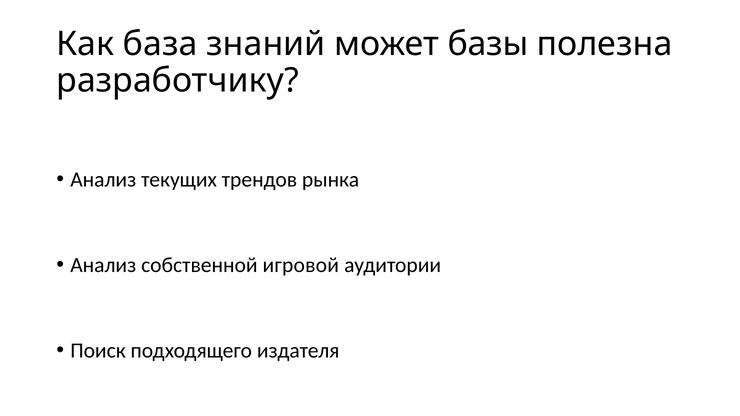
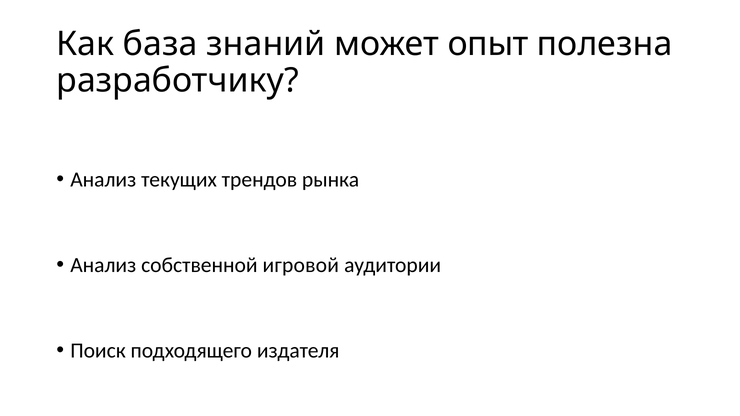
базы: базы -> опыт
